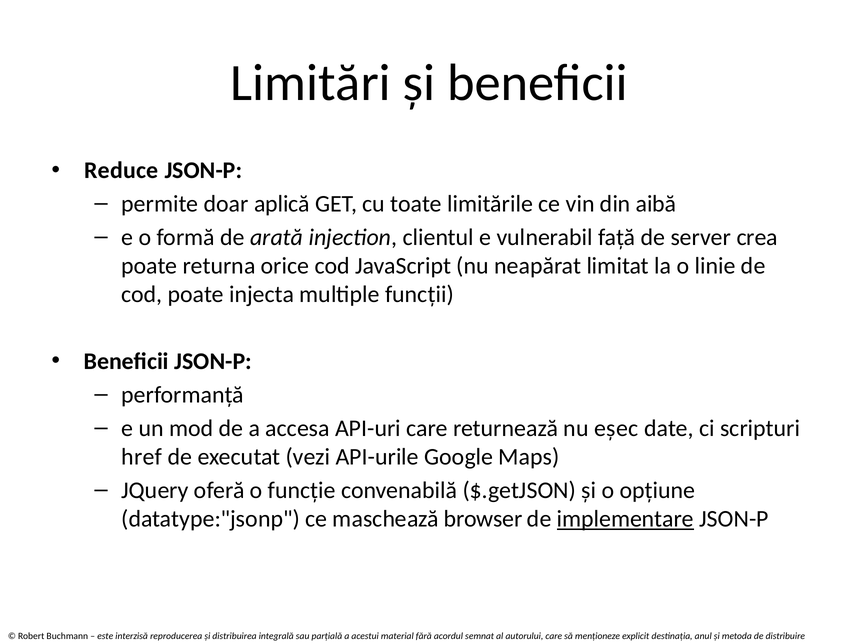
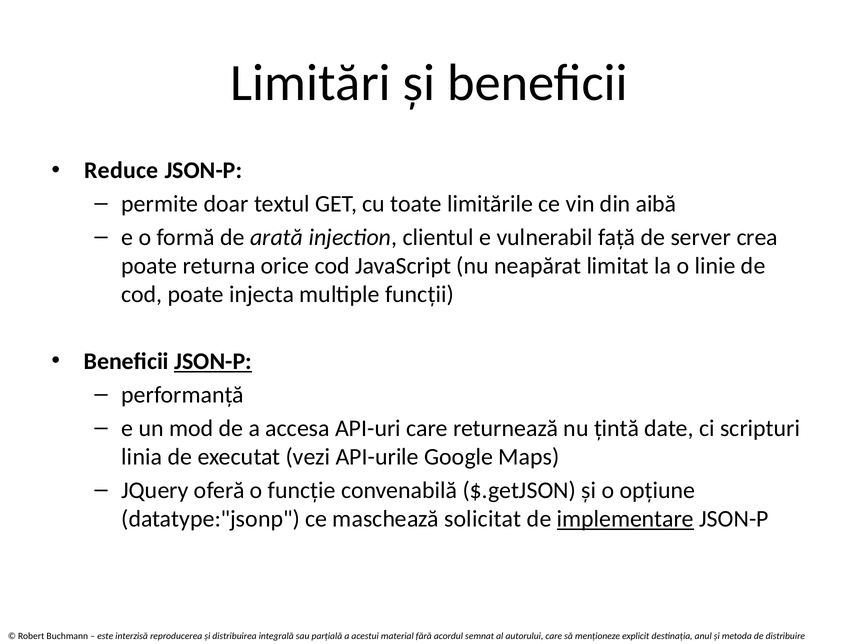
aplică: aplică -> textul
JSON-P at (213, 362) underline: none -> present
eșec: eșec -> țintă
href: href -> linia
browser: browser -> solicitat
